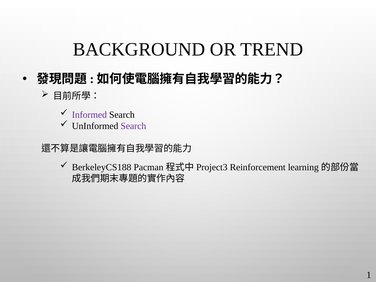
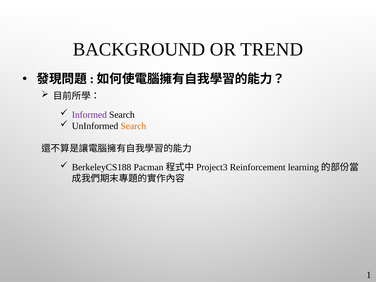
Search at (133, 126) colour: purple -> orange
